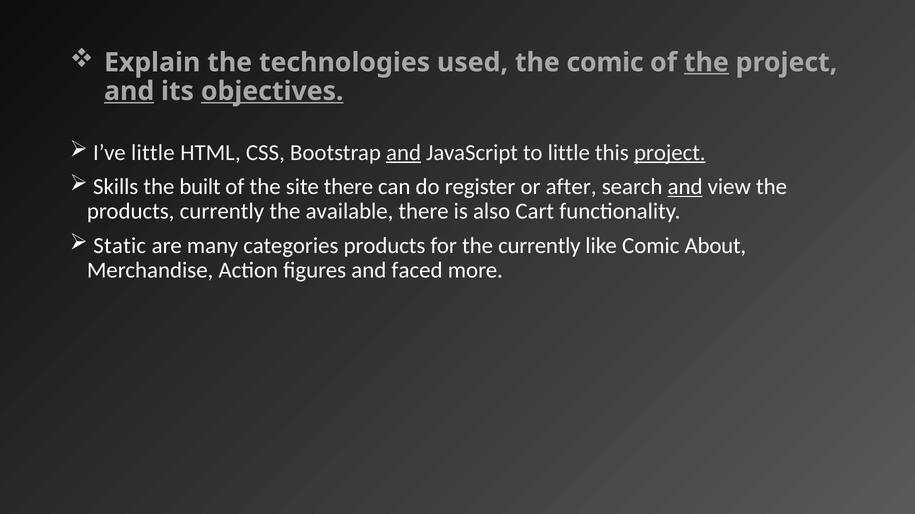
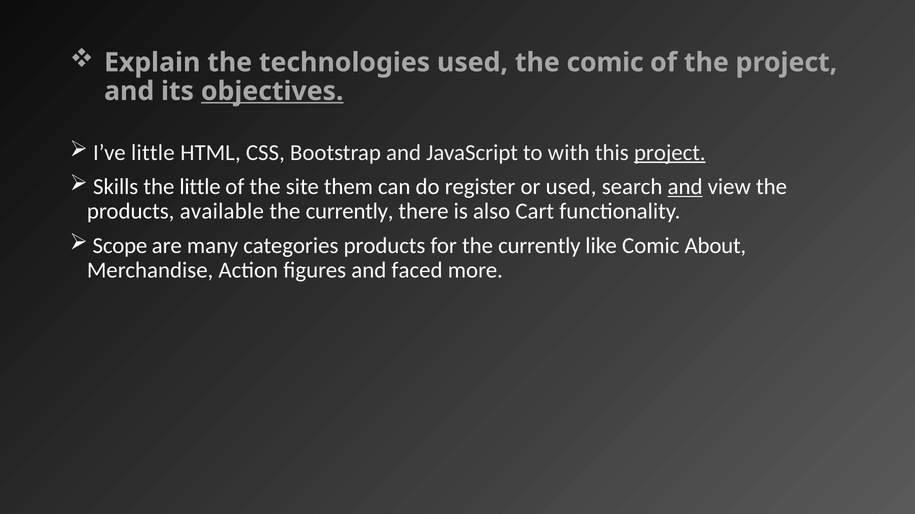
the at (706, 63) underline: present -> none
and at (129, 91) underline: present -> none
and at (404, 153) underline: present -> none
to little: little -> with
the built: built -> little
site there: there -> them
or after: after -> used
products currently: currently -> available
available at (350, 212): available -> currently
Static: Static -> Scope
